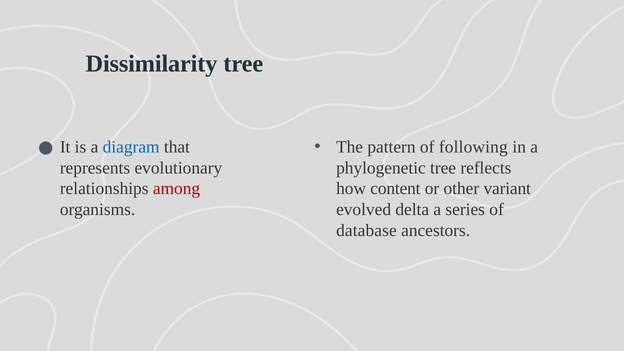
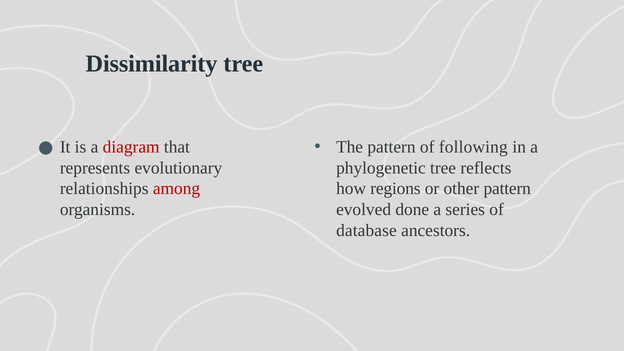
diagram colour: blue -> red
content: content -> regions
other variant: variant -> pattern
delta: delta -> done
